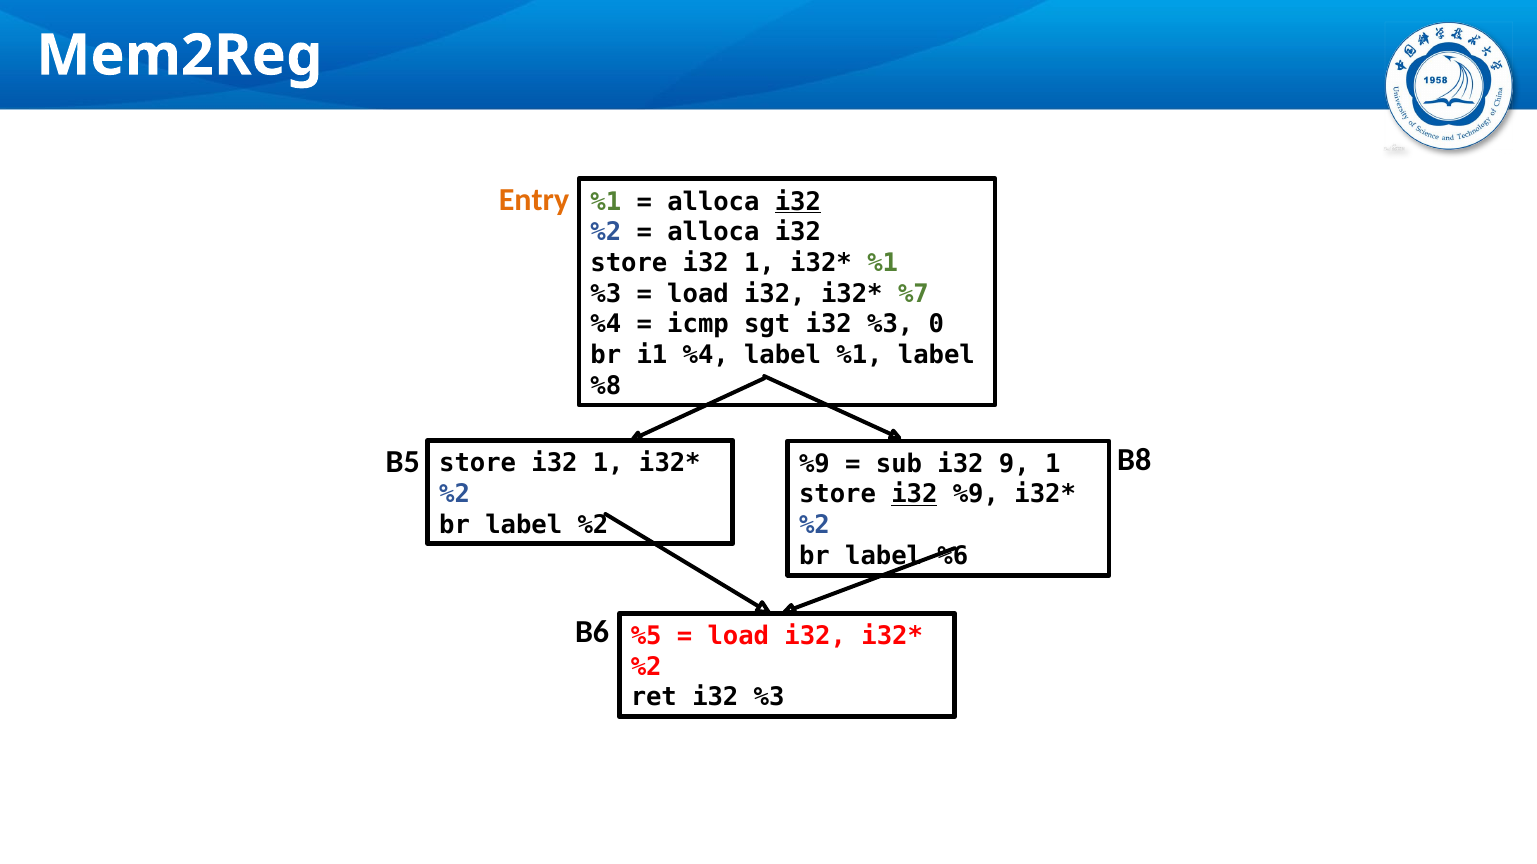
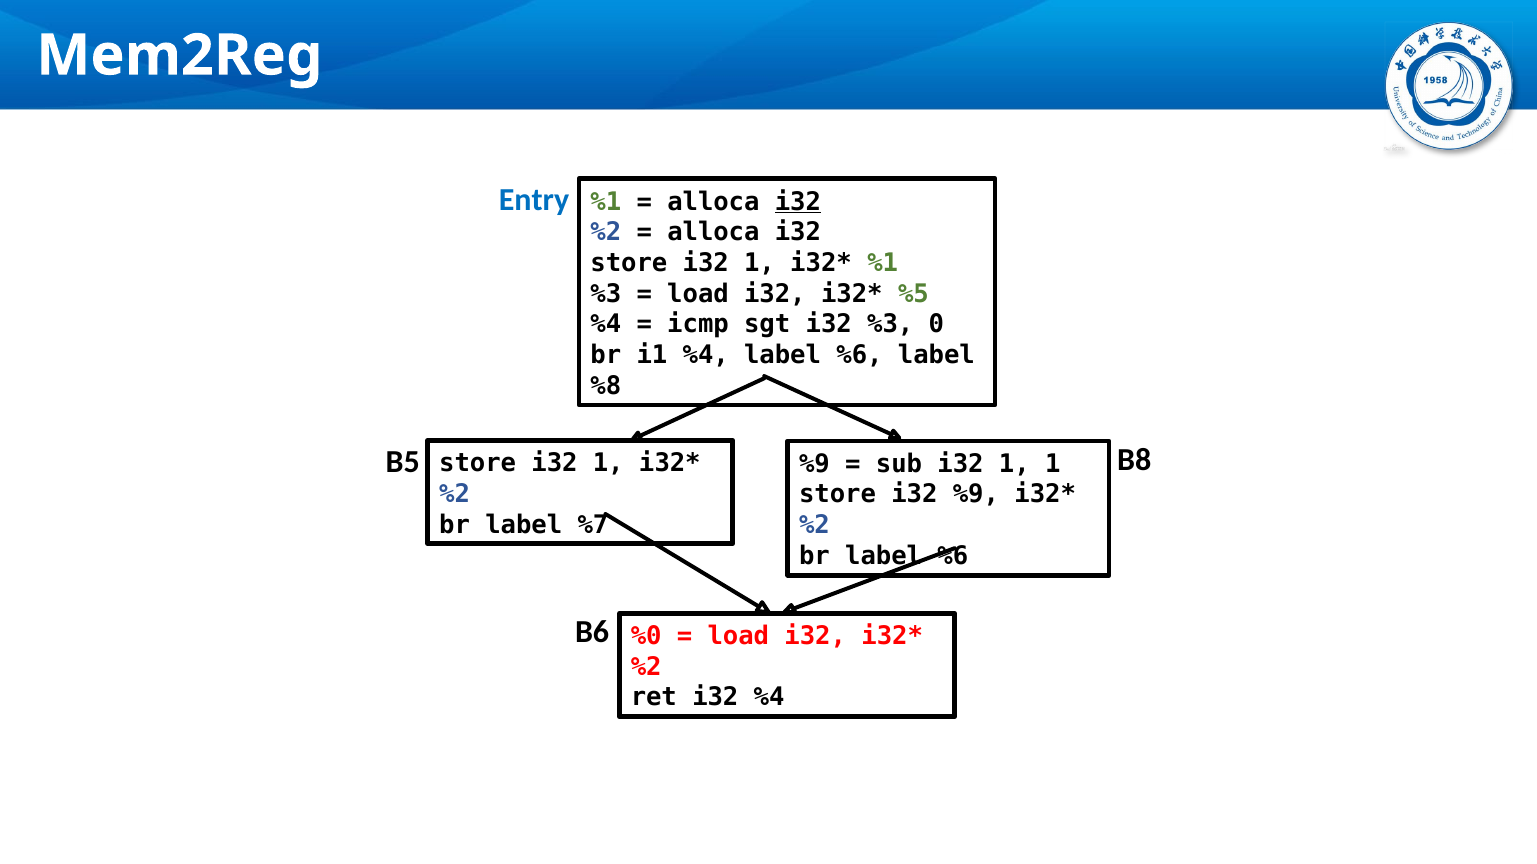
Entry colour: orange -> blue
%7: %7 -> %5
%4 label %1: %1 -> %6
sub i32 9: 9 -> 1
i32 at (914, 495) underline: present -> none
label %2: %2 -> %7
%5: %5 -> %0
ret i32 %3: %3 -> %4
